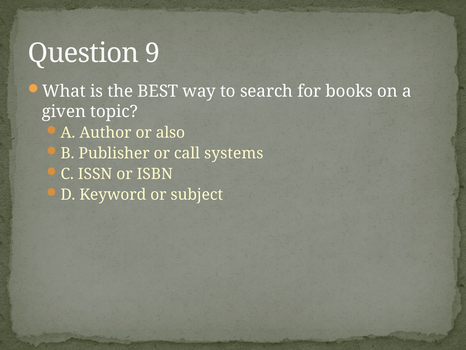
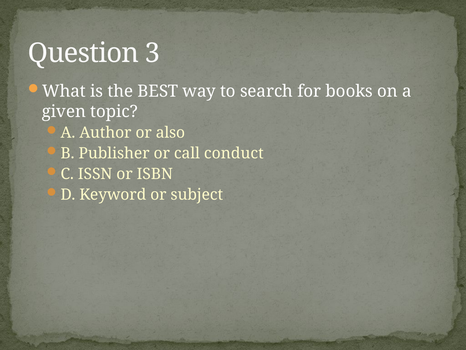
9: 9 -> 3
systems: systems -> conduct
